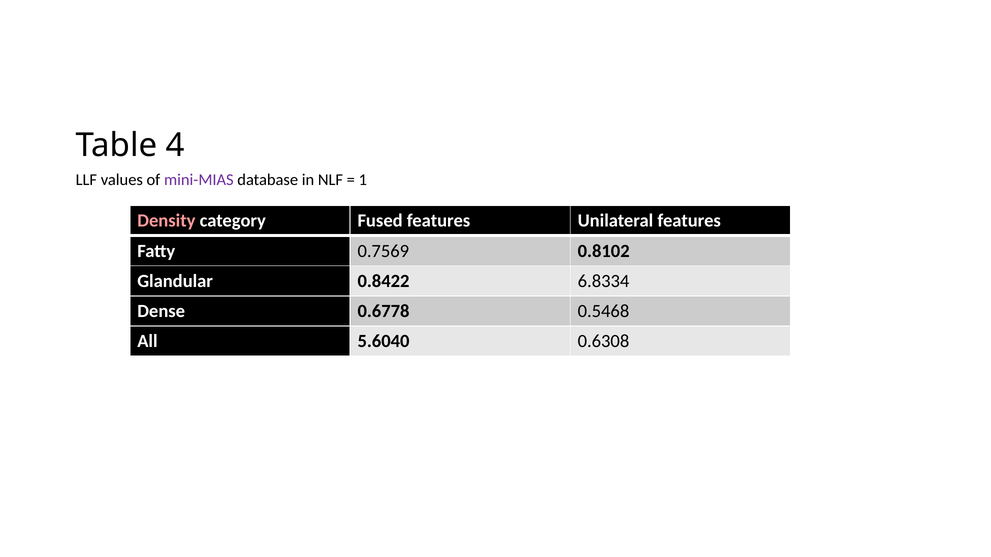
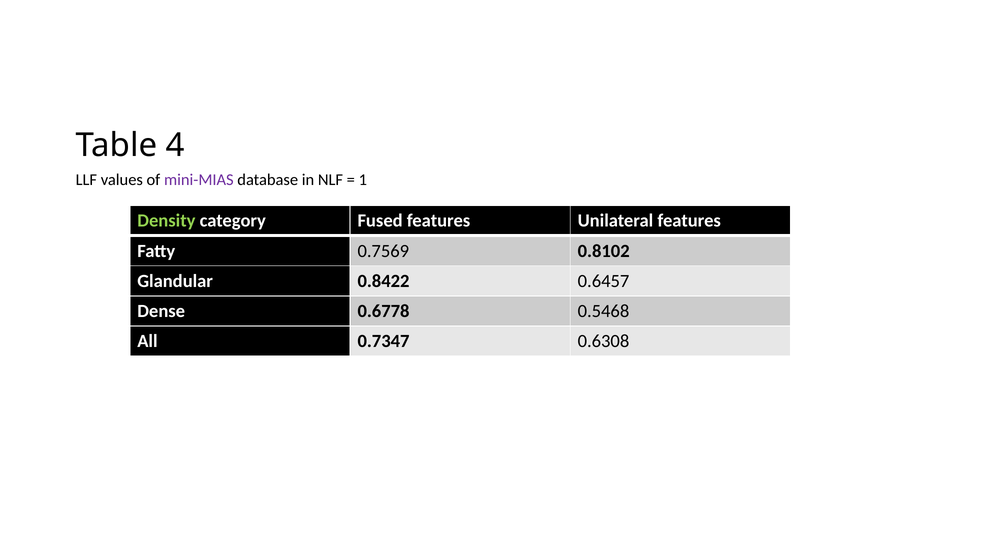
Density colour: pink -> light green
6.8334: 6.8334 -> 0.6457
5.6040: 5.6040 -> 0.7347
